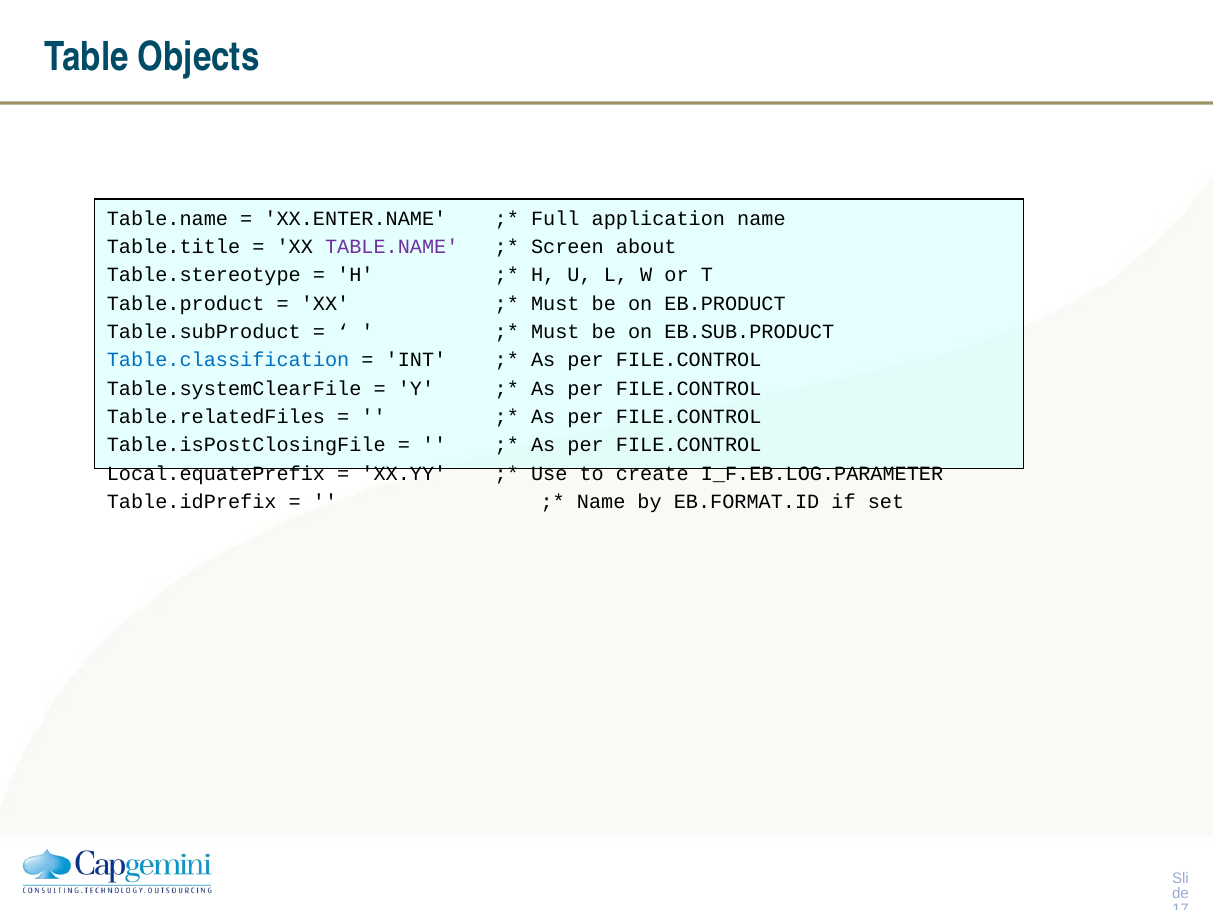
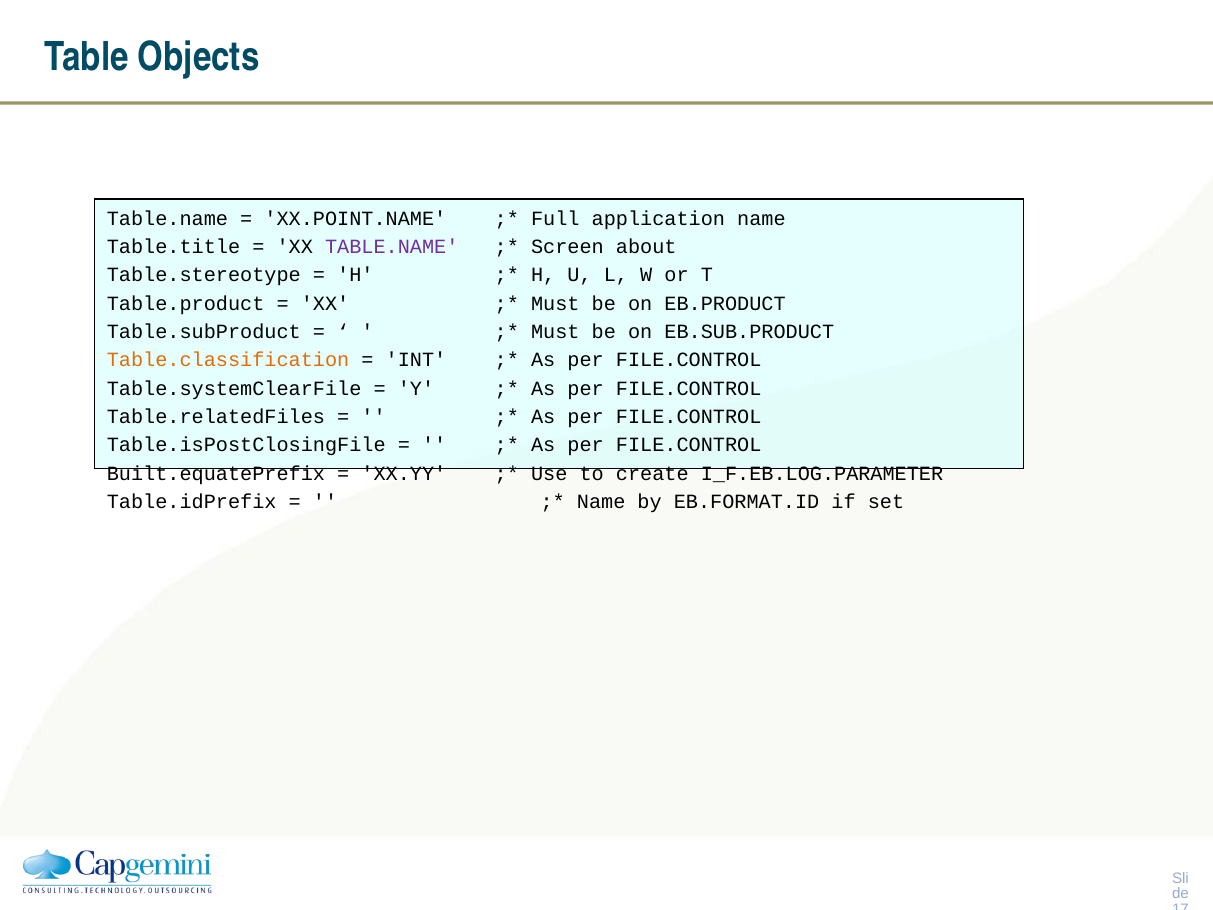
XX.ENTER.NAME: XX.ENTER.NAME -> XX.POINT.NAME
Table.classification colour: blue -> orange
Local.equatePrefix: Local.equatePrefix -> Built.equatePrefix
